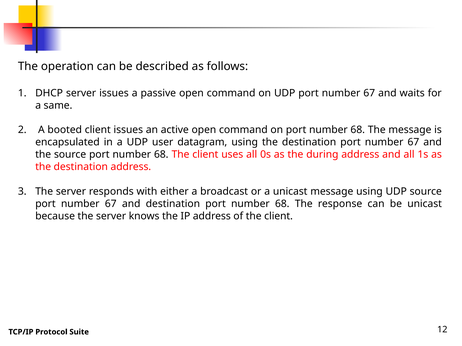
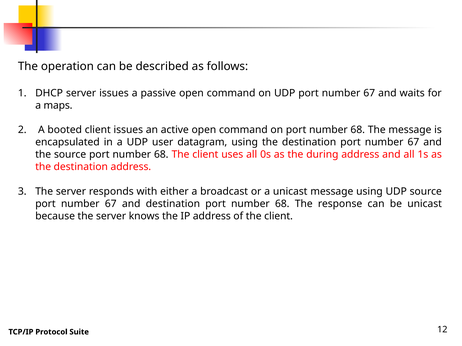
same: same -> maps
